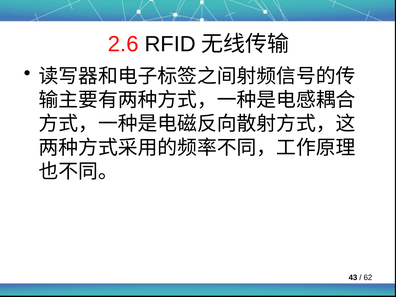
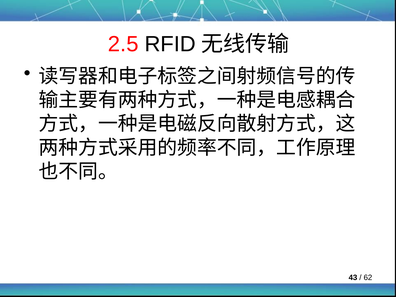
2.6: 2.6 -> 2.5
